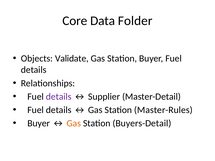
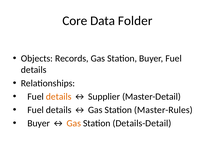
Validate: Validate -> Records
details at (59, 97) colour: purple -> orange
Buyers-Detail: Buyers-Detail -> Details-Detail
